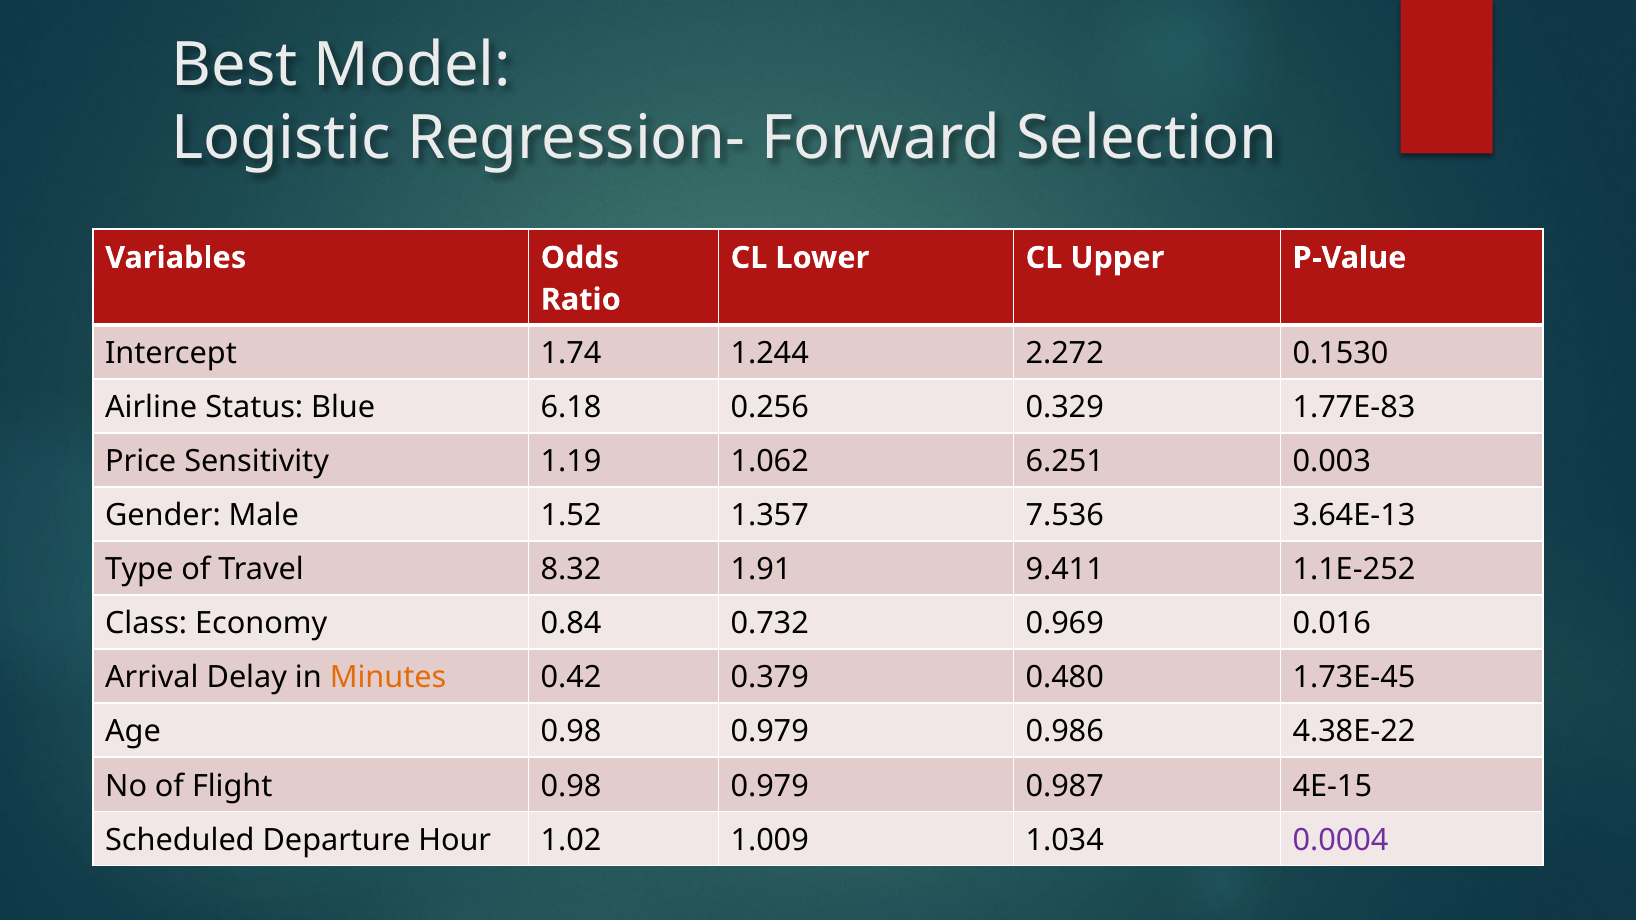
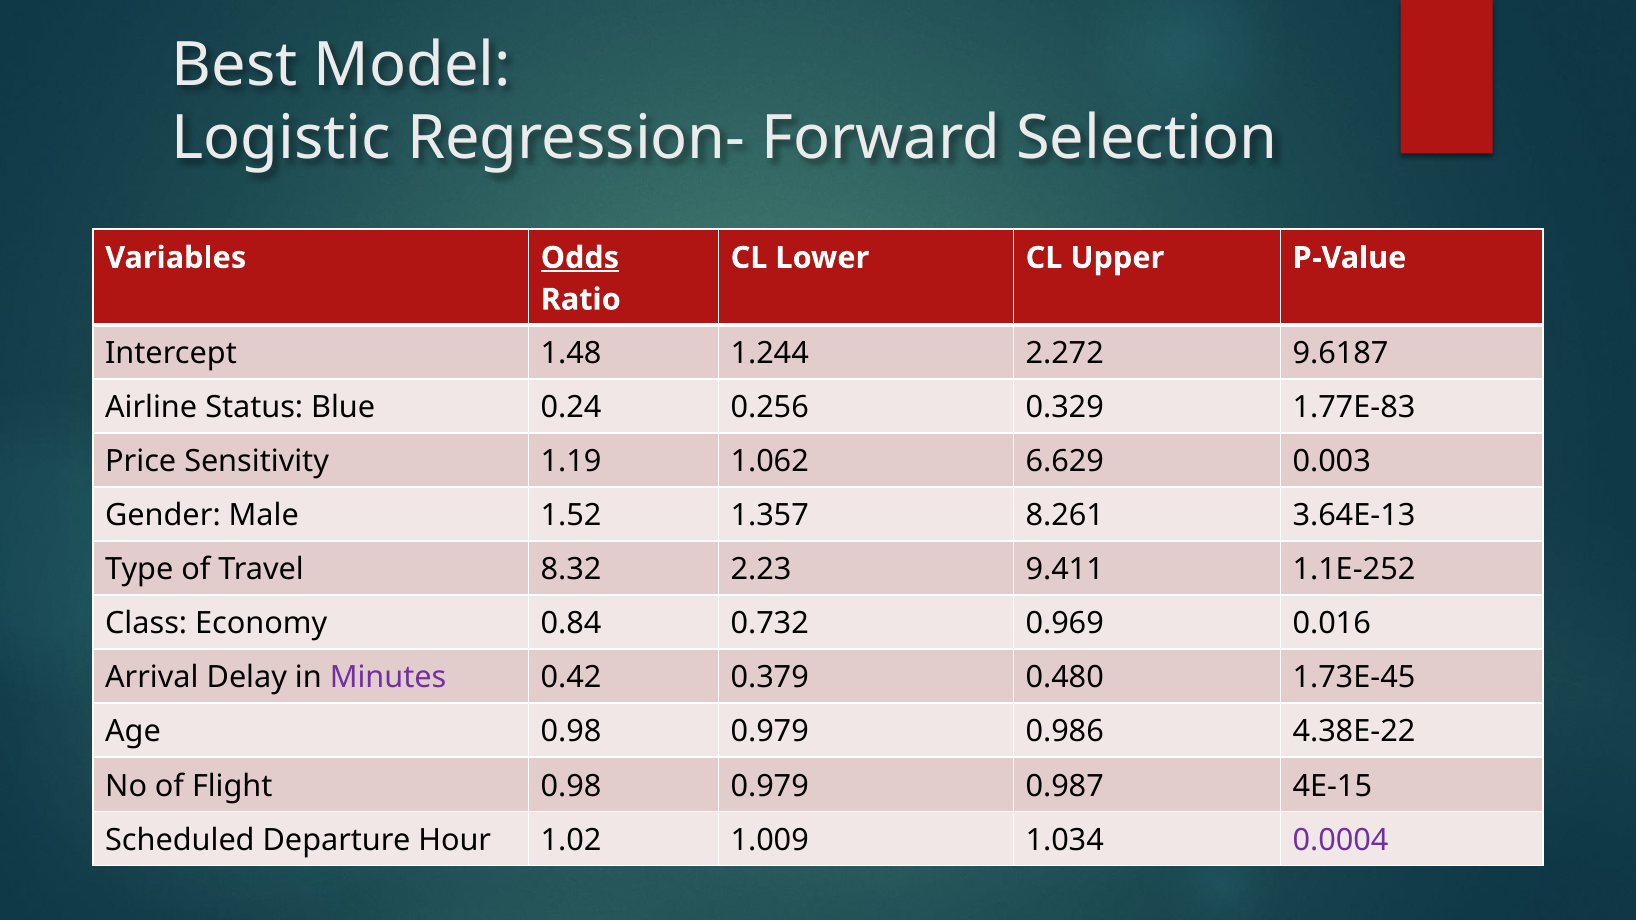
Odds underline: none -> present
1.74: 1.74 -> 1.48
0.1530: 0.1530 -> 9.6187
6.18: 6.18 -> 0.24
6.251: 6.251 -> 6.629
7.536: 7.536 -> 8.261
1.91: 1.91 -> 2.23
Minutes colour: orange -> purple
